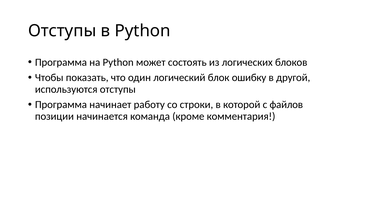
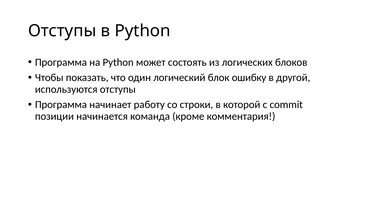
файлов: файлов -> commit
